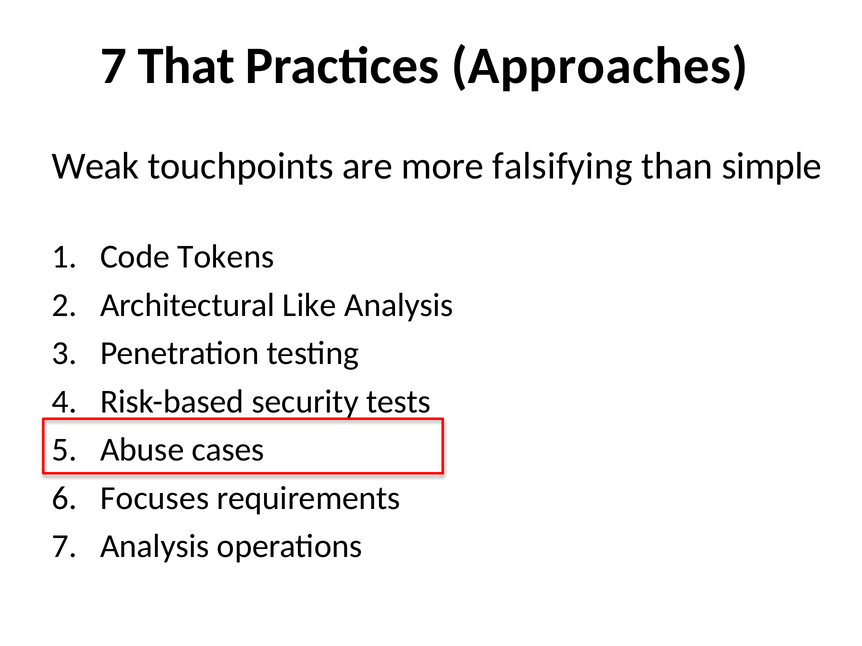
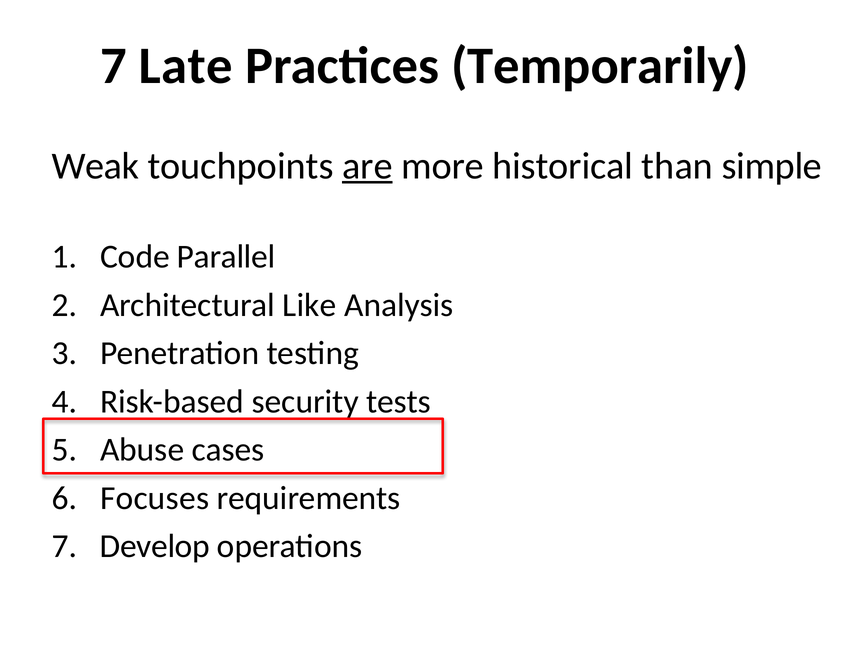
That: That -> Late
Approaches: Approaches -> Temporarily
are underline: none -> present
falsifying: falsifying -> historical
Tokens: Tokens -> Parallel
7 Analysis: Analysis -> Develop
